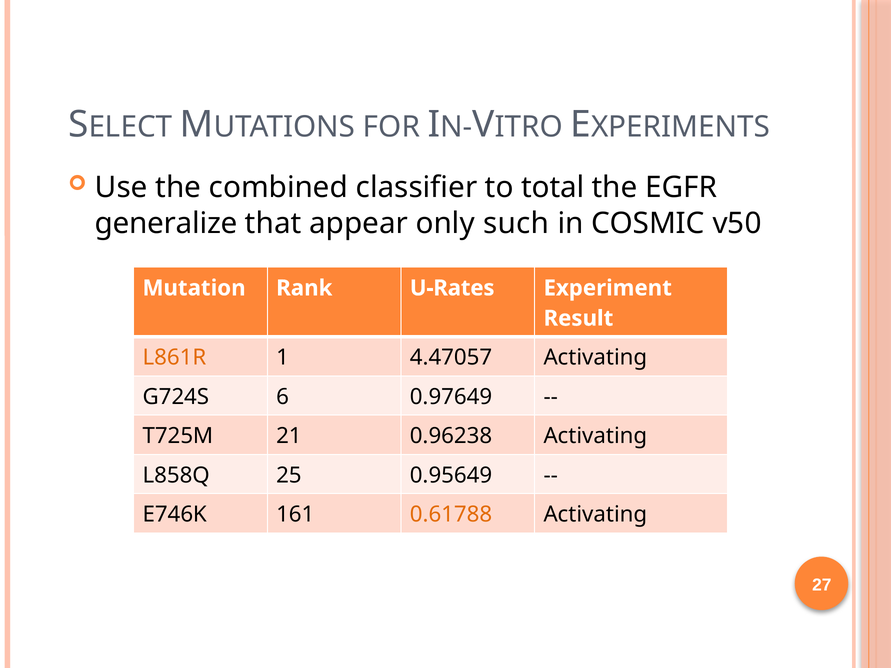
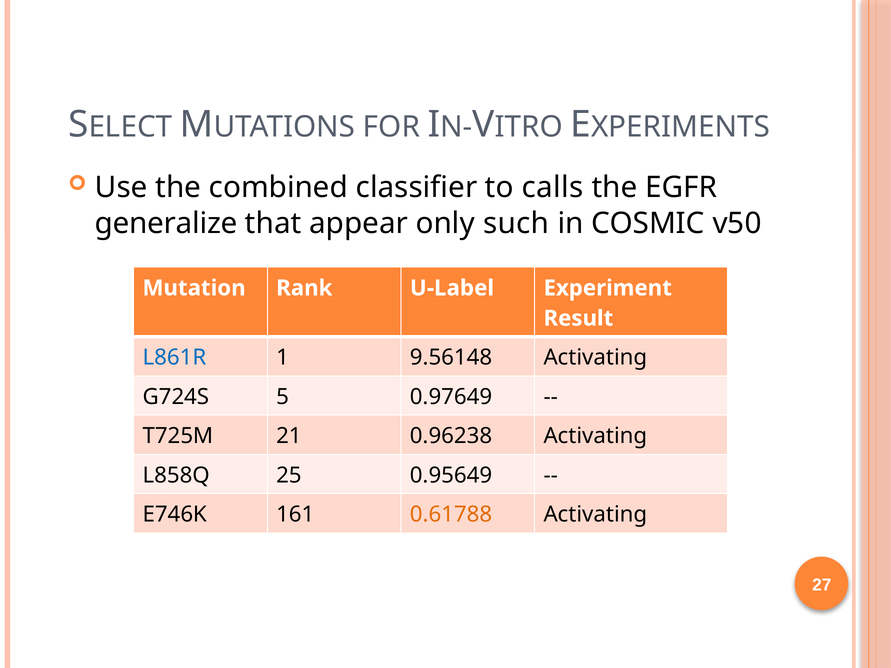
total: total -> calls
U-Rates: U-Rates -> U-Label
L861R colour: orange -> blue
4.47057: 4.47057 -> 9.56148
6: 6 -> 5
